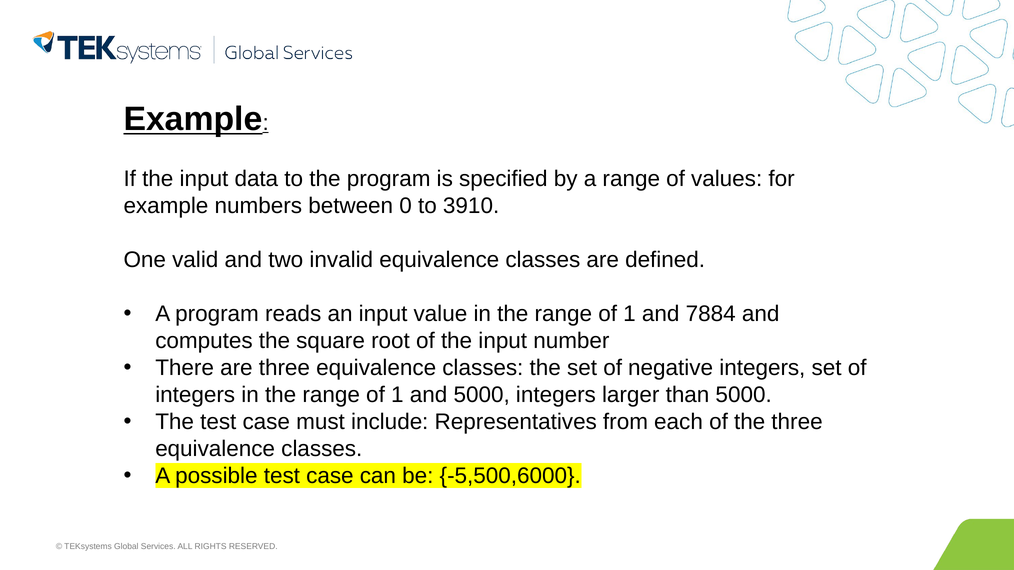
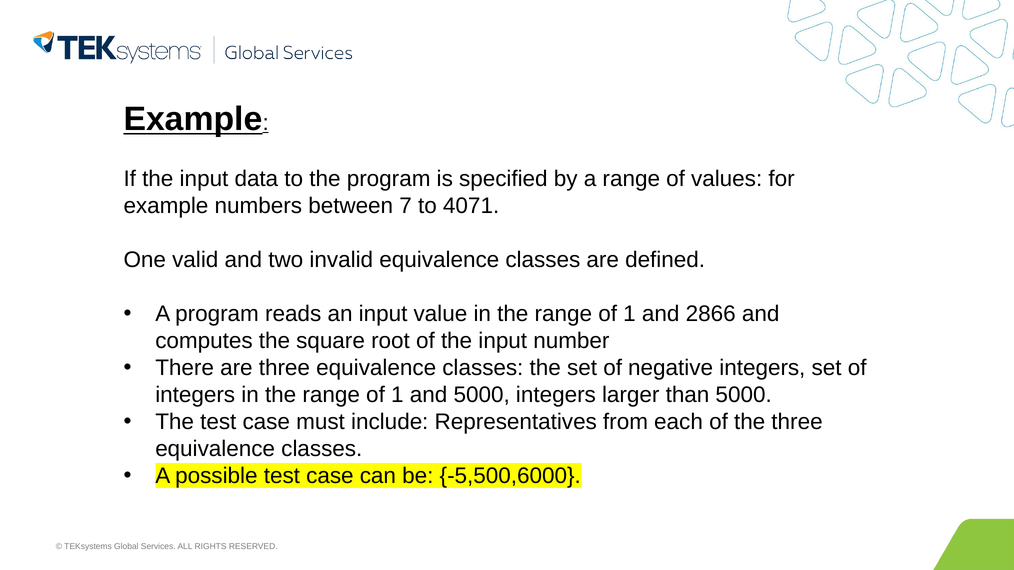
0: 0 -> 7
3910: 3910 -> 4071
7884: 7884 -> 2866
